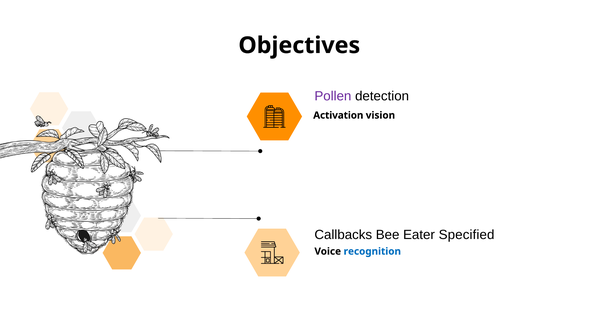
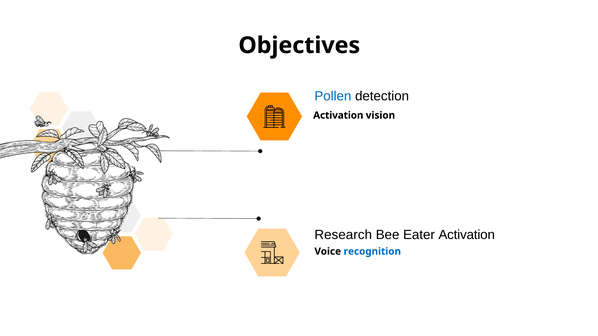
Pollen colour: purple -> blue
Callbacks: Callbacks -> Research
Eater Specified: Specified -> Activation
